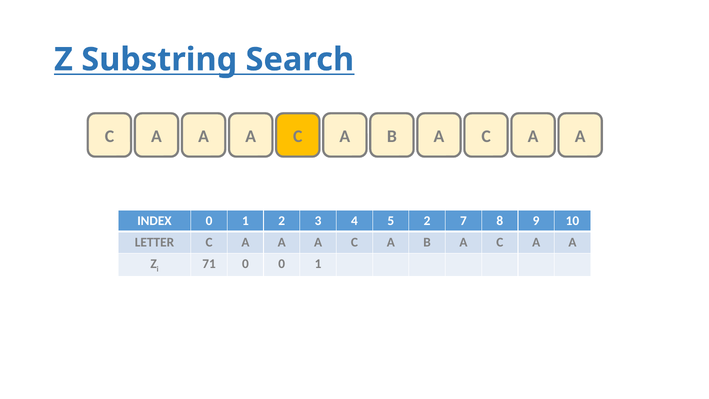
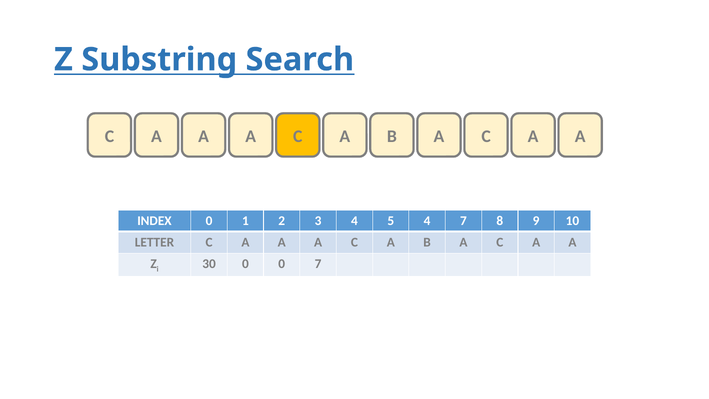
5 2: 2 -> 4
71: 71 -> 30
0 0 1: 1 -> 7
